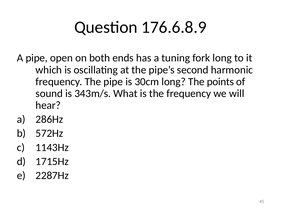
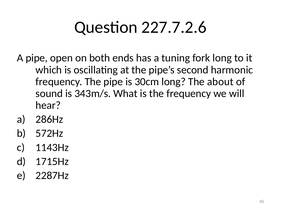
176.6.8.9: 176.6.8.9 -> 227.7.2.6
points: points -> about
